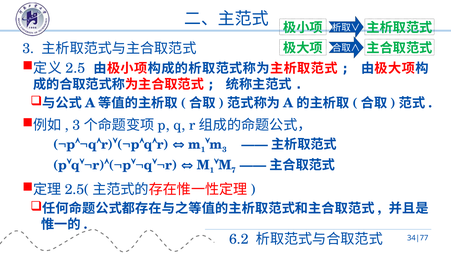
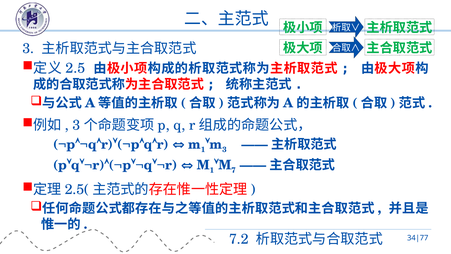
6.2: 6.2 -> 7.2
